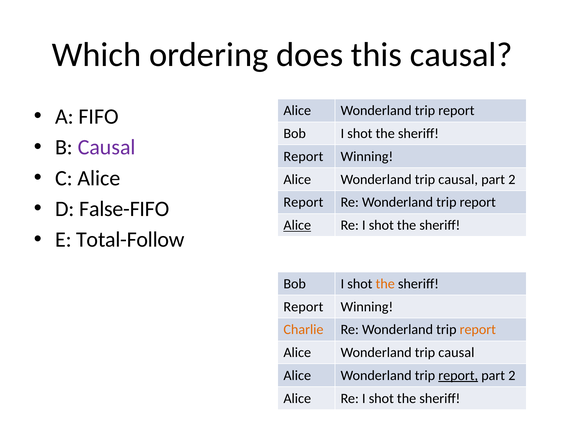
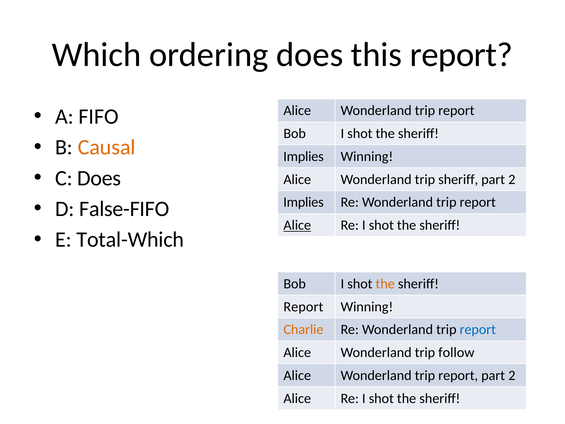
this causal: causal -> report
Causal at (107, 147) colour: purple -> orange
Report at (303, 156): Report -> Implies
C Alice: Alice -> Does
causal at (458, 179): causal -> sheriff
Report at (303, 202): Report -> Implies
Total-Follow: Total-Follow -> Total-Which
report at (478, 329) colour: orange -> blue
causal at (456, 352): causal -> follow
report at (458, 375) underline: present -> none
